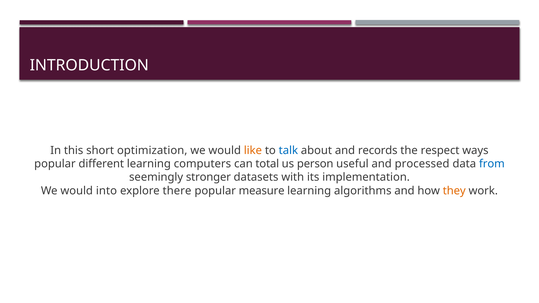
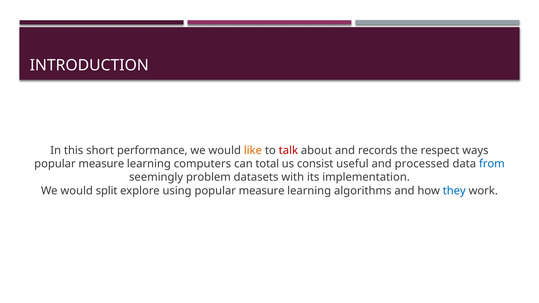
optimization: optimization -> performance
talk colour: blue -> red
different at (101, 164): different -> measure
person: person -> consist
stronger: stronger -> problem
into: into -> split
there: there -> using
they colour: orange -> blue
